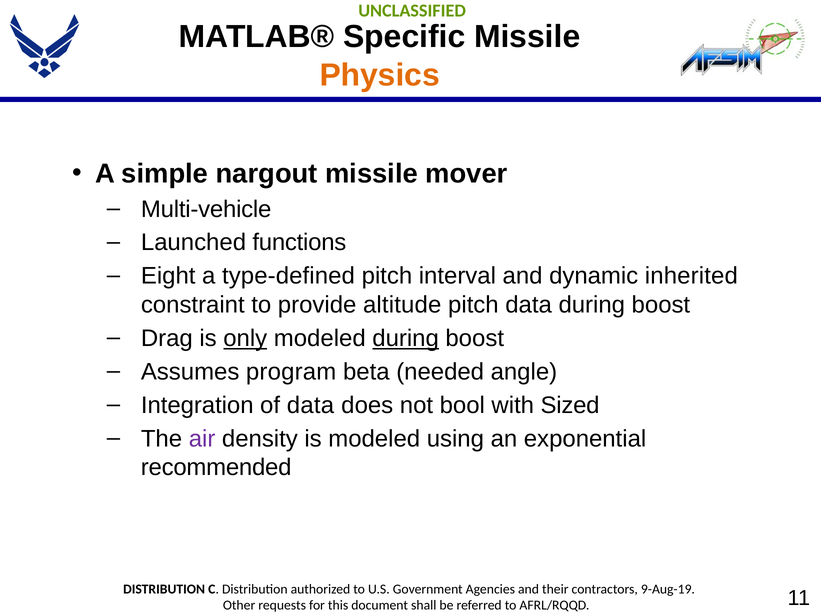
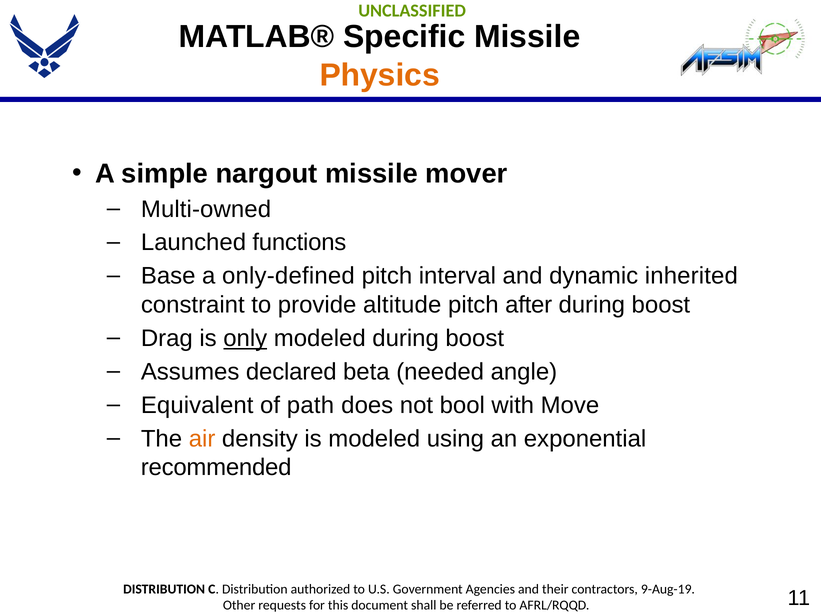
Multi-vehicle: Multi-vehicle -> Multi-owned
Eight: Eight -> Base
type-defined: type-defined -> only-defined
pitch data: data -> after
during at (406, 339) underline: present -> none
program: program -> declared
Integration: Integration -> Equivalent
of data: data -> path
Sized: Sized -> Move
air colour: purple -> orange
